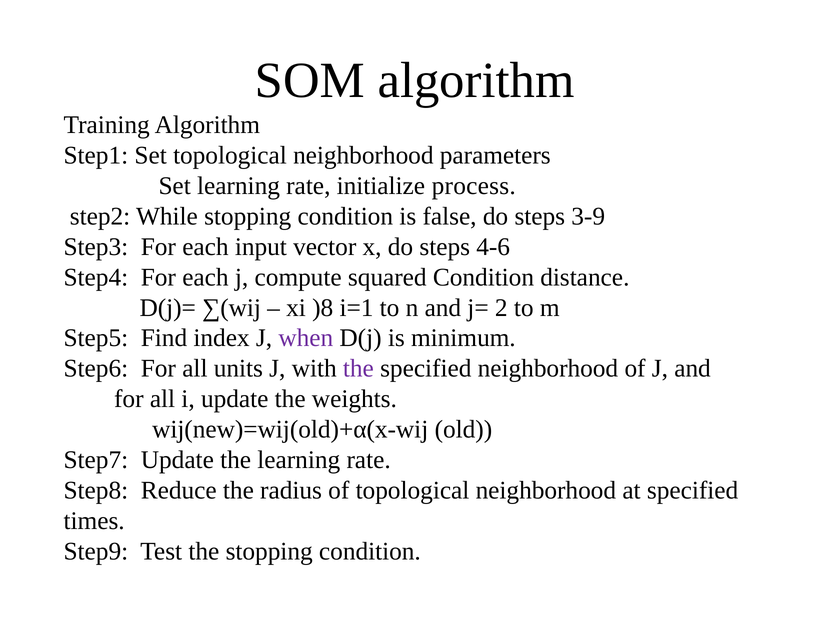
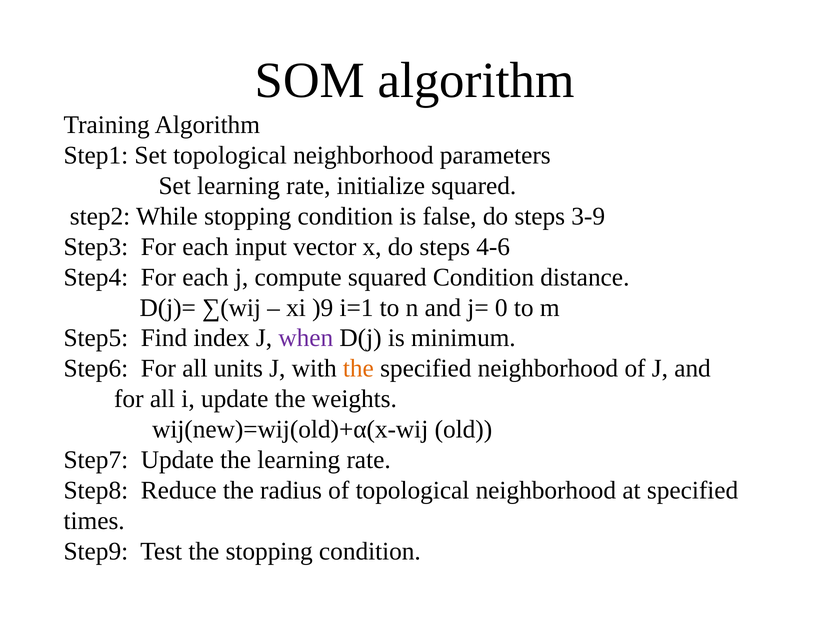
initialize process: process -> squared
)8: )8 -> )9
2: 2 -> 0
the at (358, 368) colour: purple -> orange
